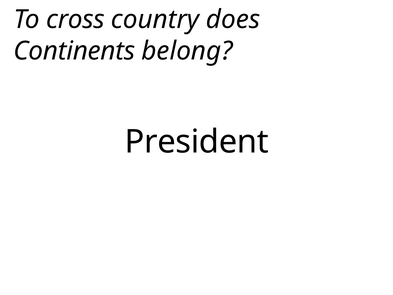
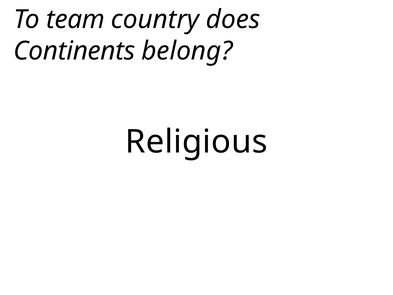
cross: cross -> team
President: President -> Religious
